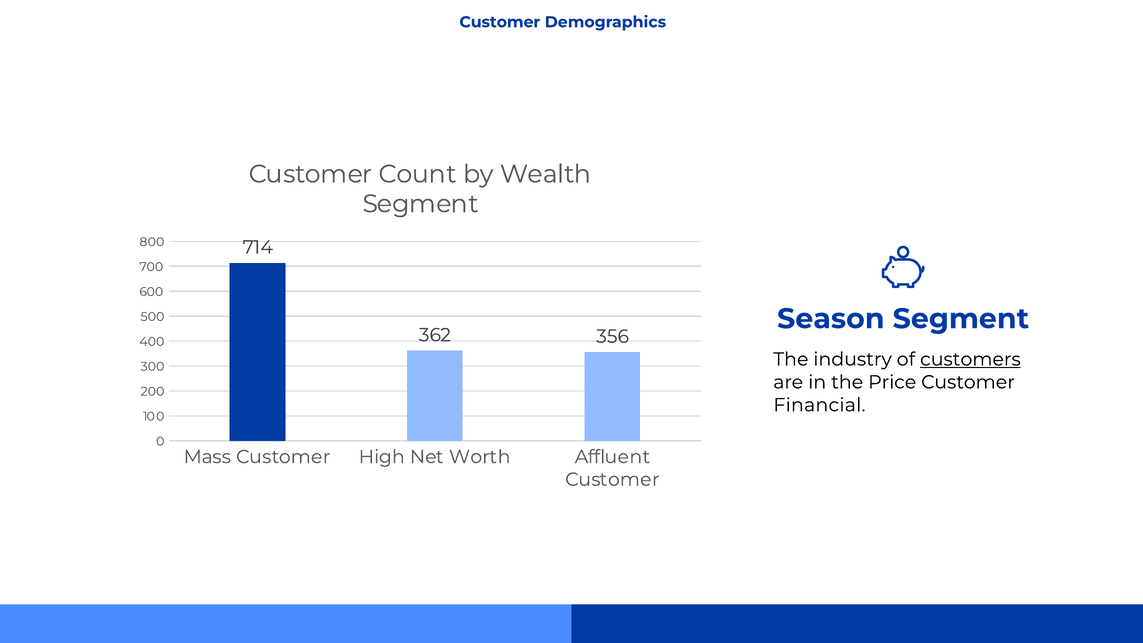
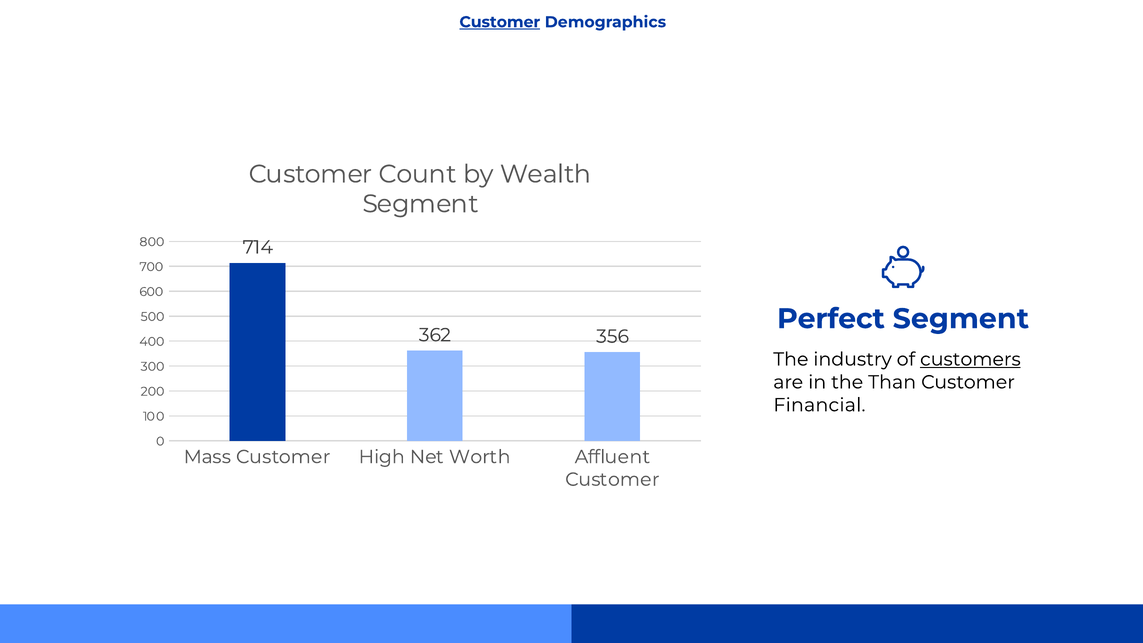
Customer at (500, 22) underline: none -> present
Season: Season -> Perfect
Price: Price -> Than
